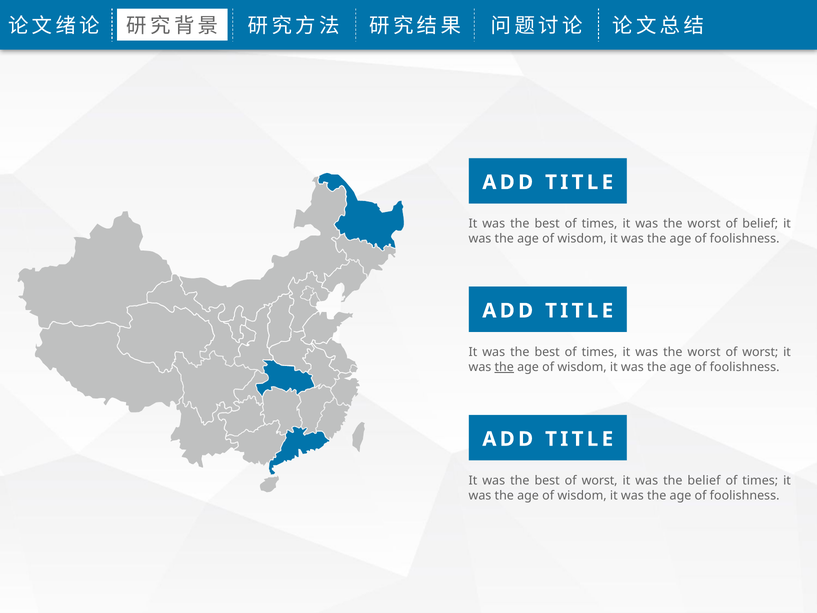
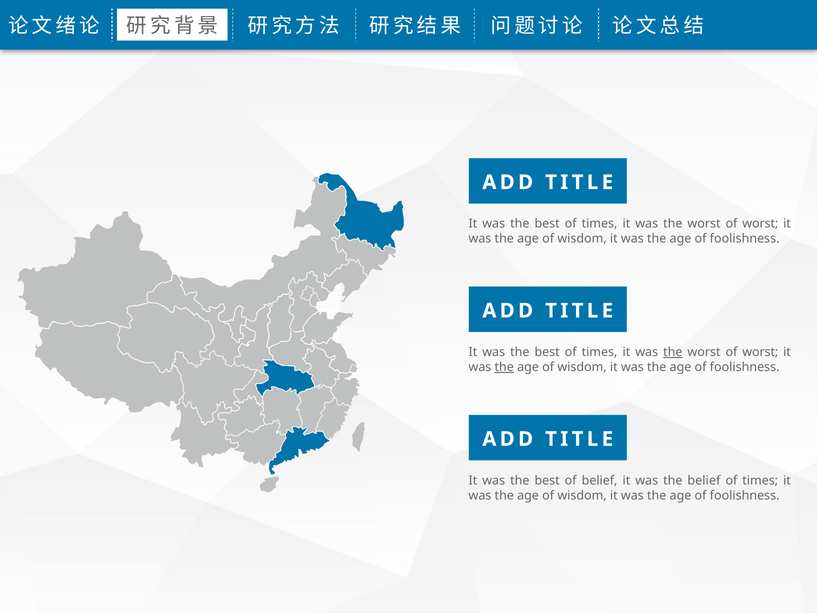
belief at (760, 224): belief -> worst
the at (673, 352) underline: none -> present
best of worst: worst -> belief
